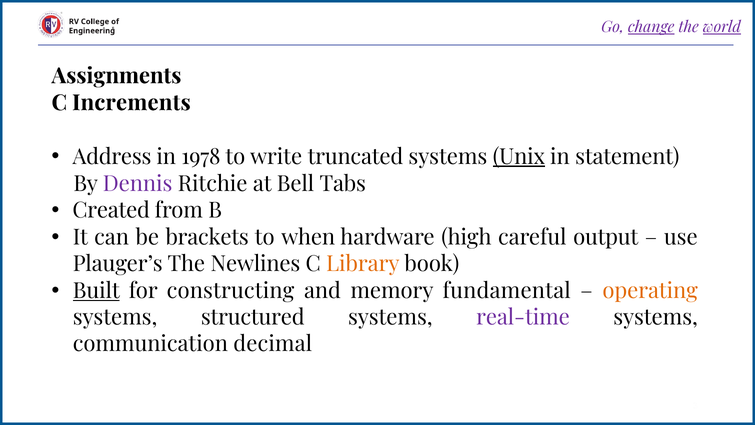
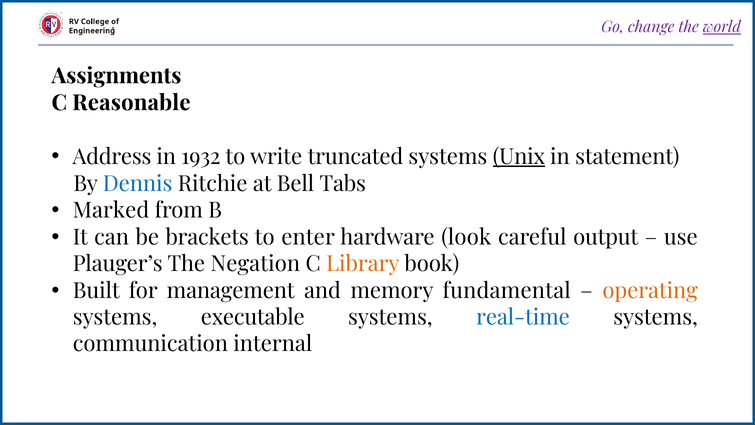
change underline: present -> none
Increments: Increments -> Reasonable
1978: 1978 -> 1932
Dennis colour: purple -> blue
Created: Created -> Marked
when: when -> enter
high: high -> look
Newlines: Newlines -> Negation
Built underline: present -> none
constructing: constructing -> management
structured: structured -> executable
real-time colour: purple -> blue
decimal: decimal -> internal
